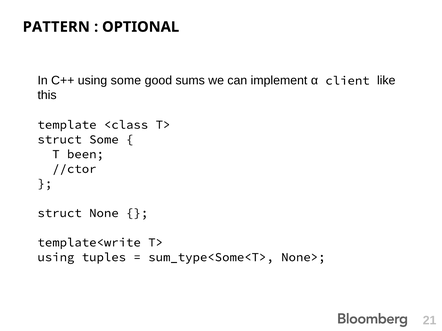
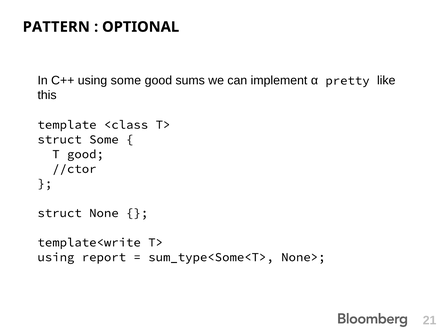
client: client -> pretty
T been: been -> good
tuples: tuples -> report
